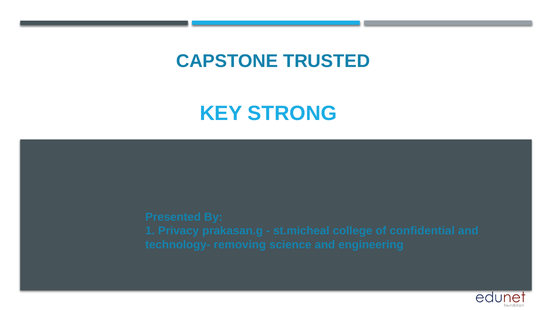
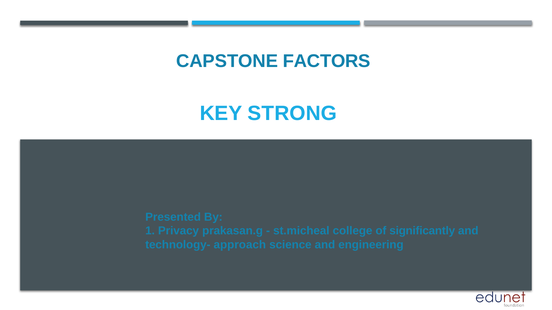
TRUSTED: TRUSTED -> FACTORS
confidential: confidential -> significantly
removing: removing -> approach
